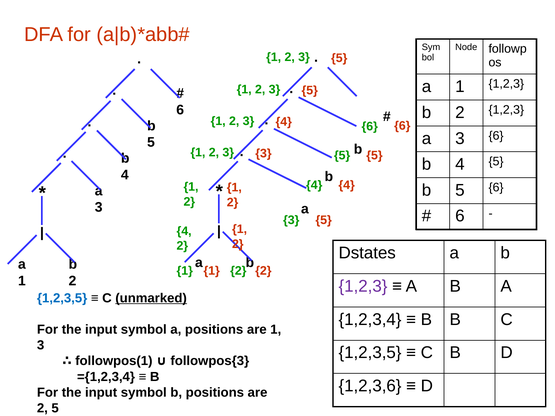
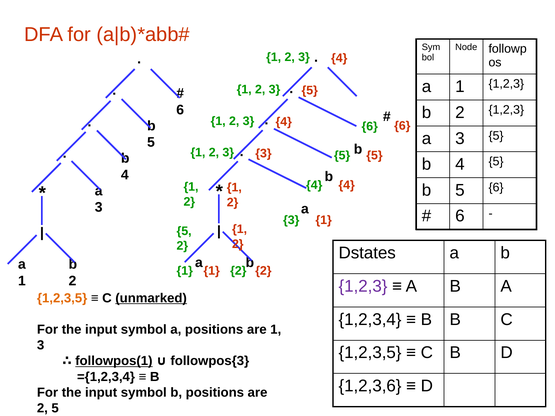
5 at (339, 58): 5 -> 4
a 3 6: 6 -> 5
5 at (324, 220): 5 -> 1
4 at (184, 231): 4 -> 5
1,2,3,5 at (62, 298) colour: blue -> orange
followpos(1 underline: none -> present
